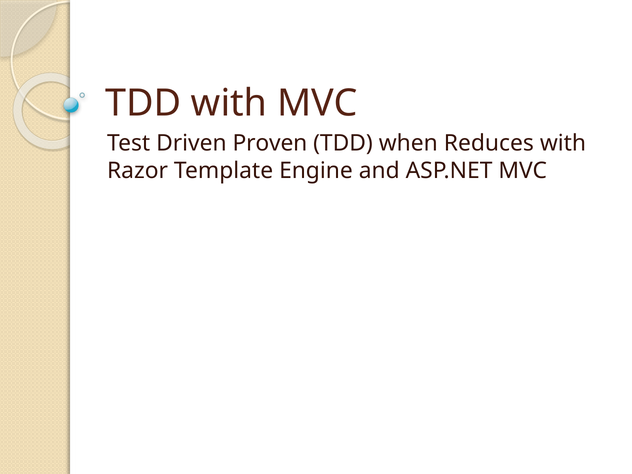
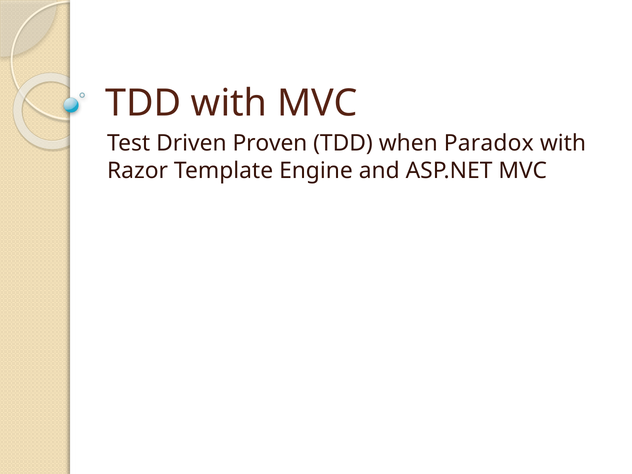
Reduces: Reduces -> Paradox
